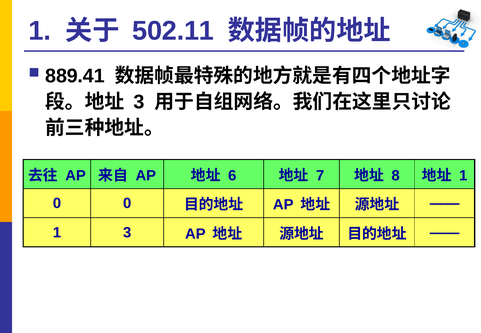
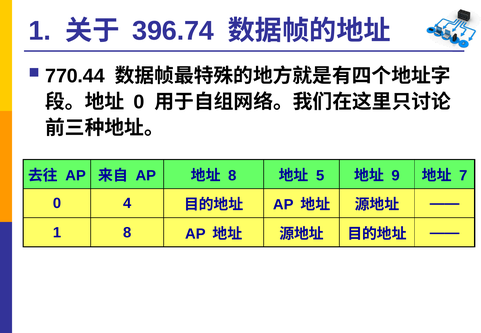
502.11: 502.11 -> 396.74
889.41: 889.41 -> 770.44
3 at (139, 102): 3 -> 0
6 at (232, 176): 6 -> 8
7: 7 -> 5
8: 8 -> 9
1 at (463, 176): 1 -> 7
0 0: 0 -> 4
1 3: 3 -> 8
